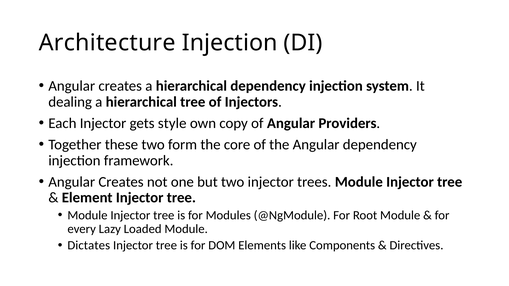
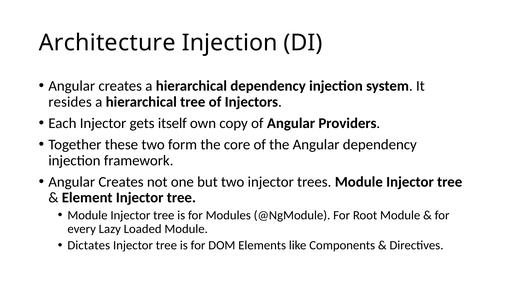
dealing: dealing -> resides
style: style -> itself
